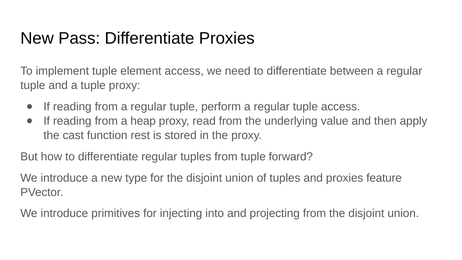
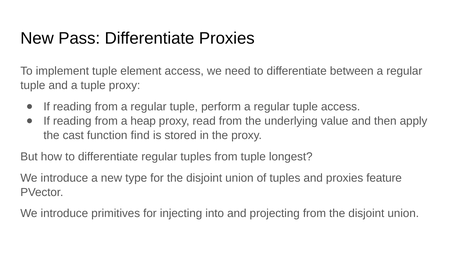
rest: rest -> find
forward: forward -> longest
